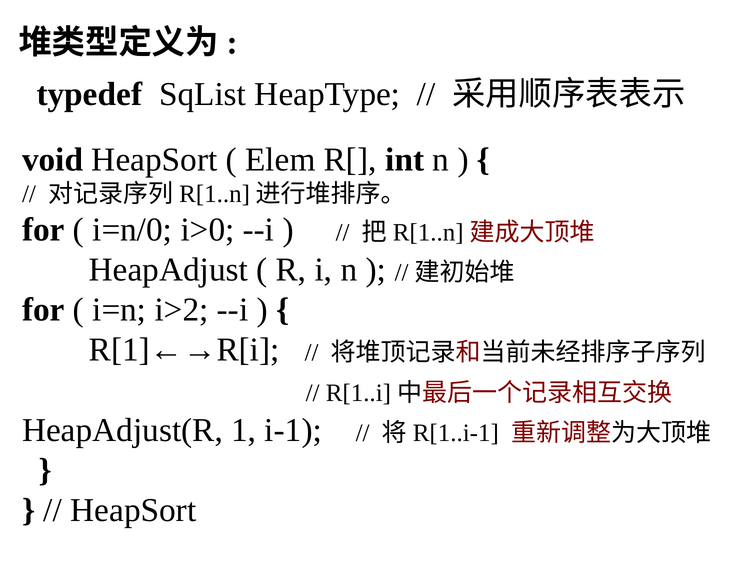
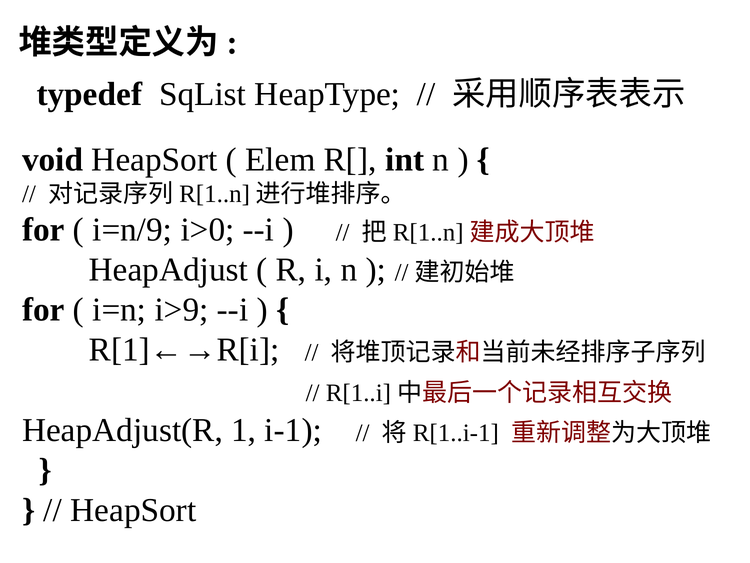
i=n/0: i=n/0 -> i=n/9
i>2: i>2 -> i>9
